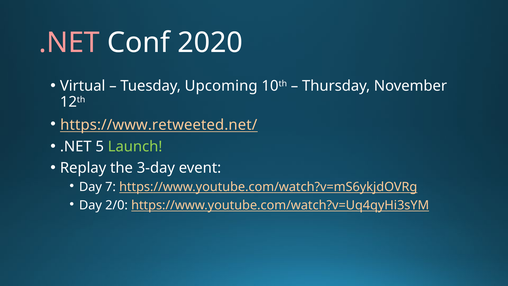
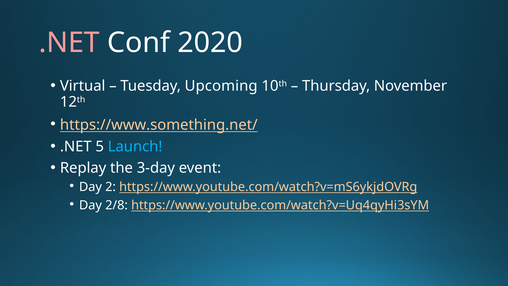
https://www.retweeted.net/: https://www.retweeted.net/ -> https://www.something.net/
Launch colour: light green -> light blue
7: 7 -> 2
2/0: 2/0 -> 2/8
